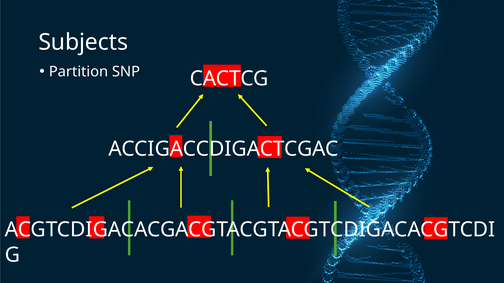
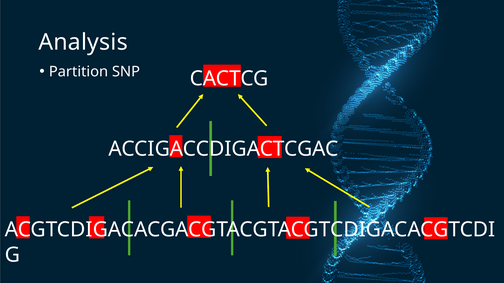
Subjects: Subjects -> Analysis
